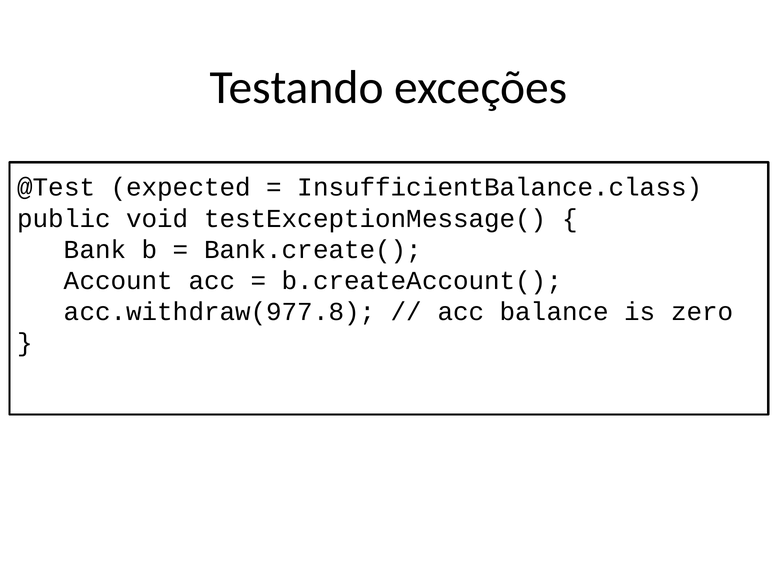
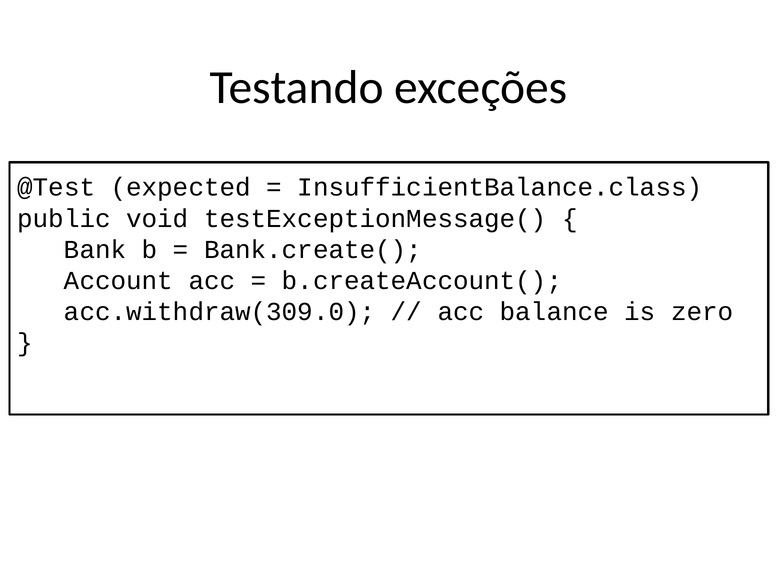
acc.withdraw(977.8: acc.withdraw(977.8 -> acc.withdraw(309.0
